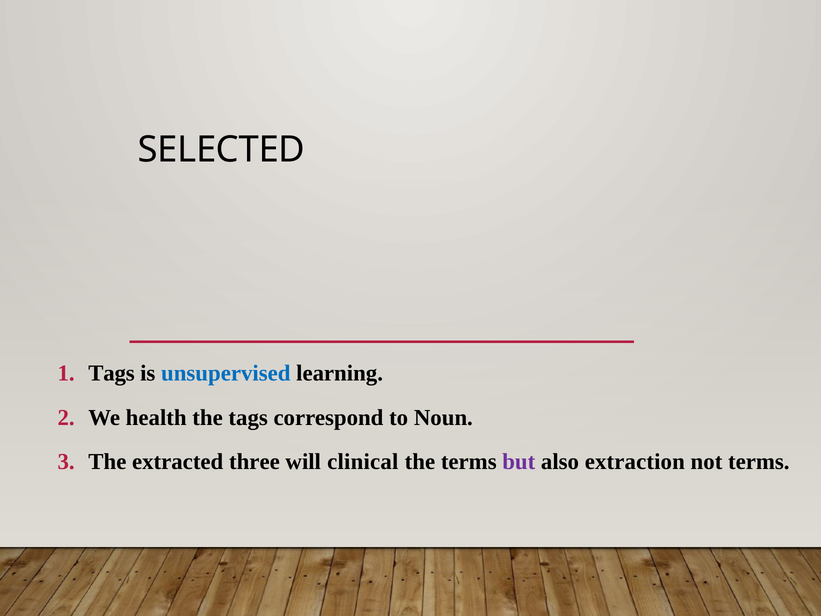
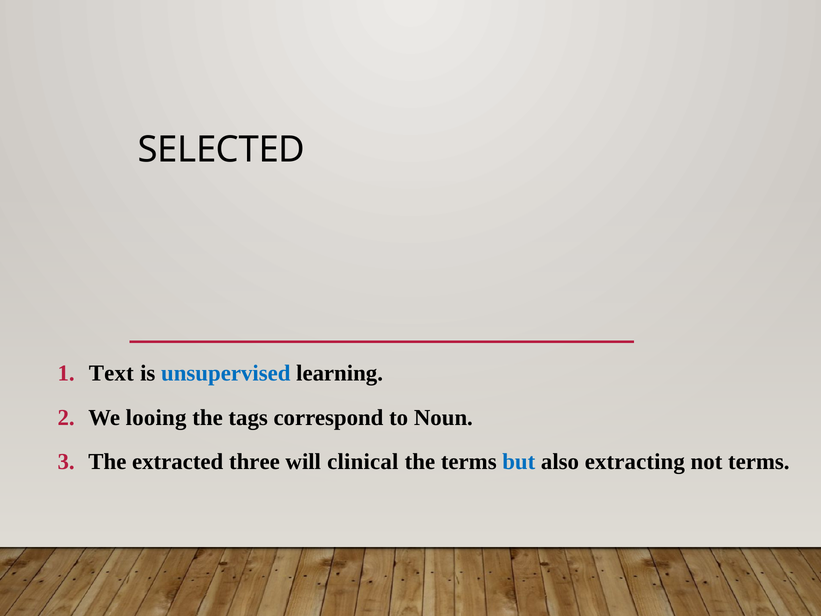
Tags at (112, 373): Tags -> Text
health: health -> looing
but colour: purple -> blue
extraction: extraction -> extracting
